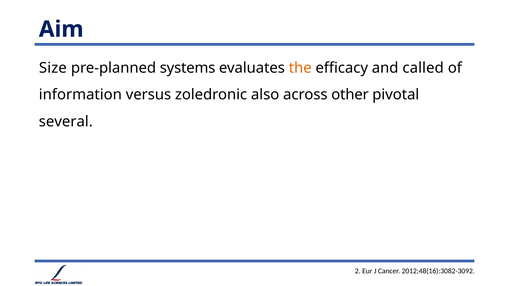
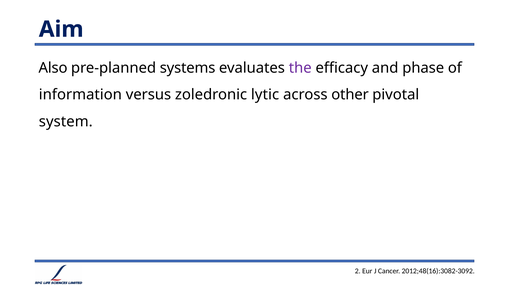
Size: Size -> Also
the colour: orange -> purple
called: called -> phase
also: also -> lytic
several: several -> system
